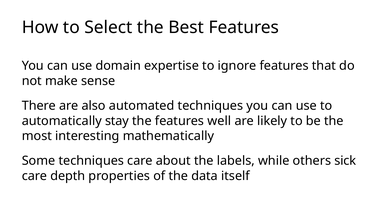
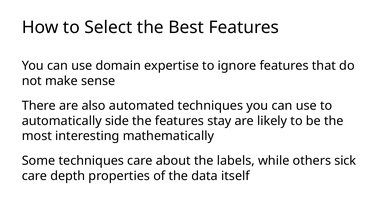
stay: stay -> side
well: well -> stay
